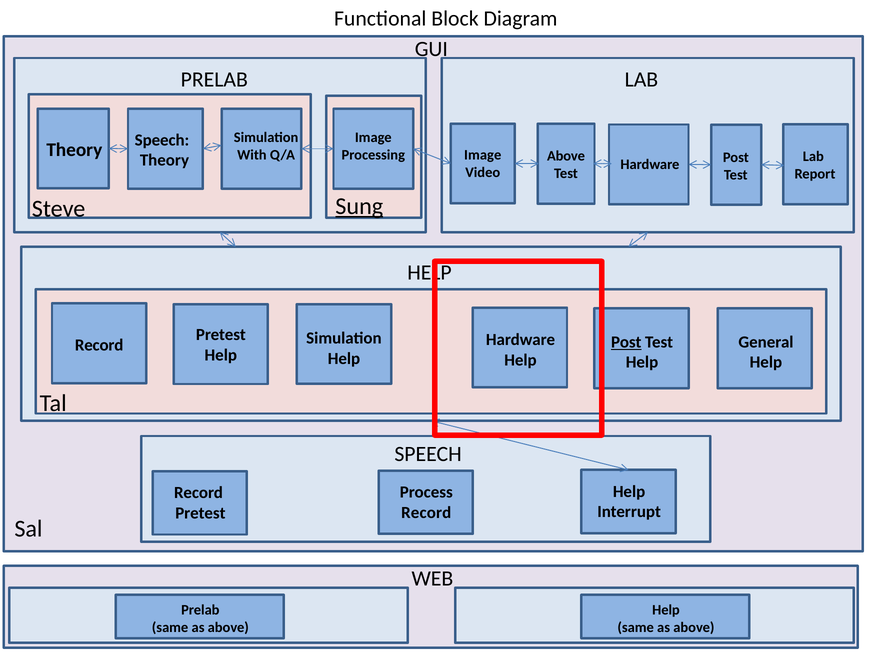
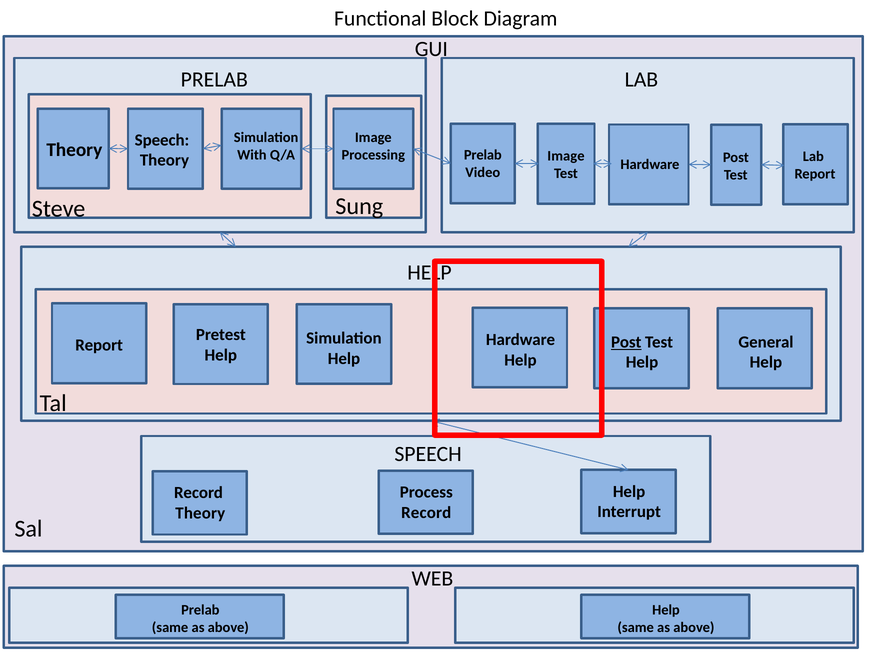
Q/A Image: Image -> Prelab
Above at (566, 156): Above -> Image
Sung underline: present -> none
Record at (99, 345): Record -> Report
Pretest at (200, 513): Pretest -> Theory
